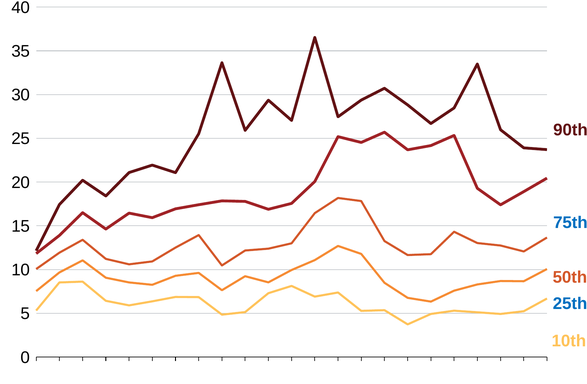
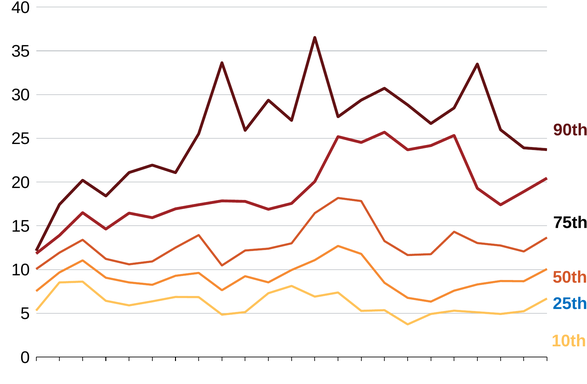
75th colour: blue -> black
